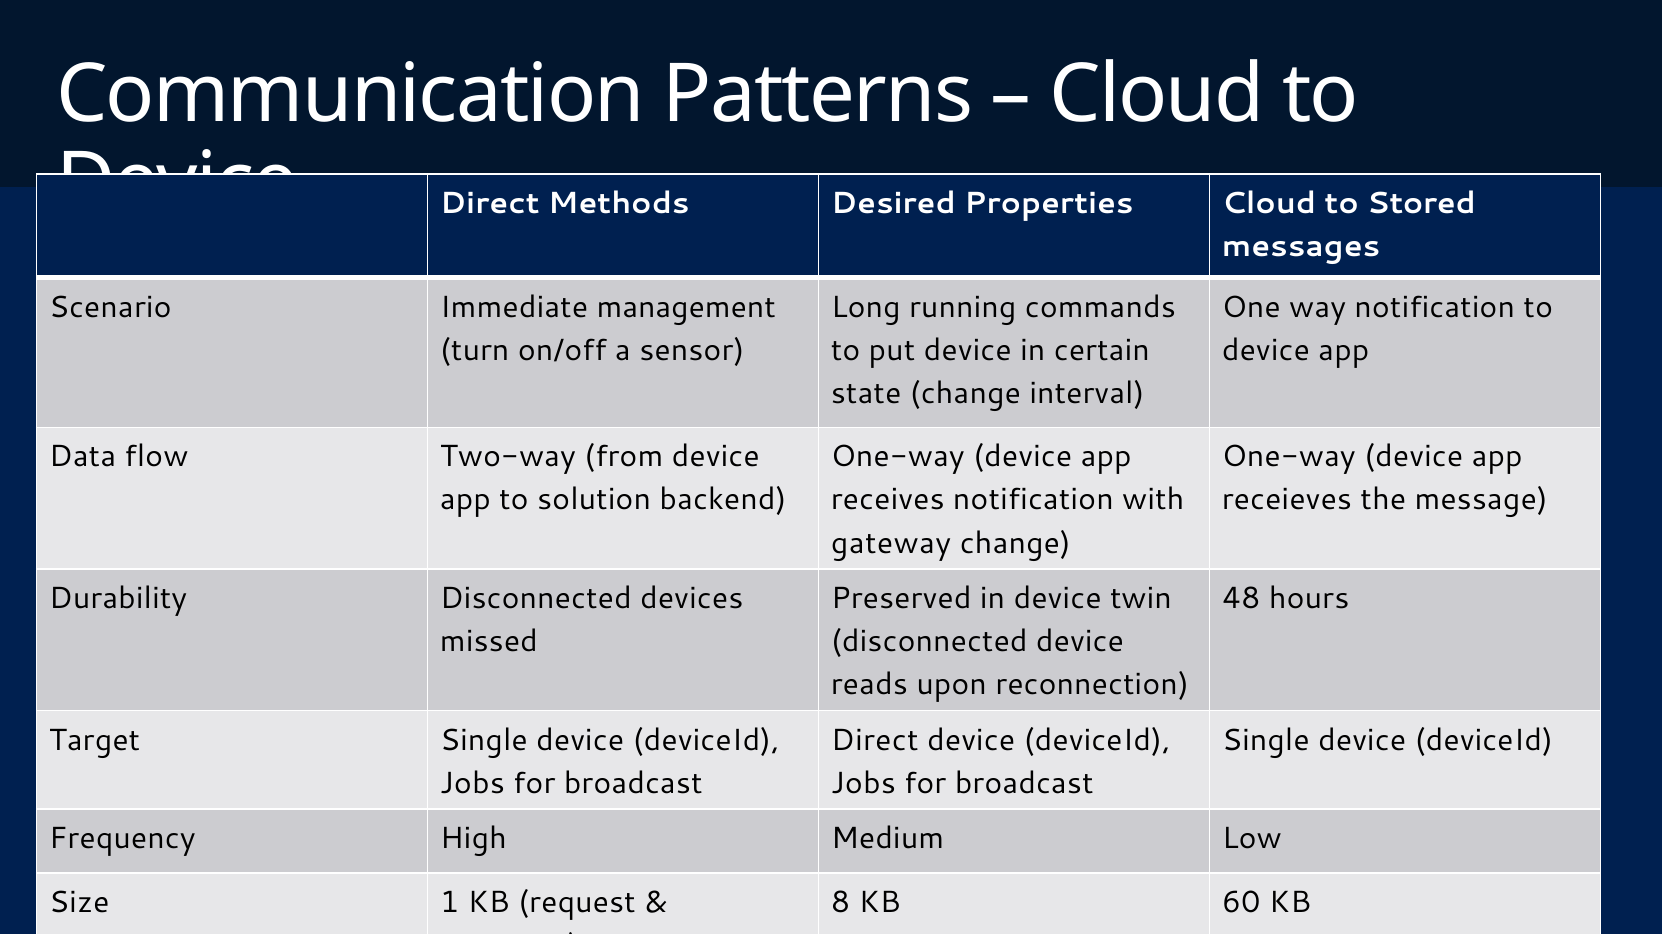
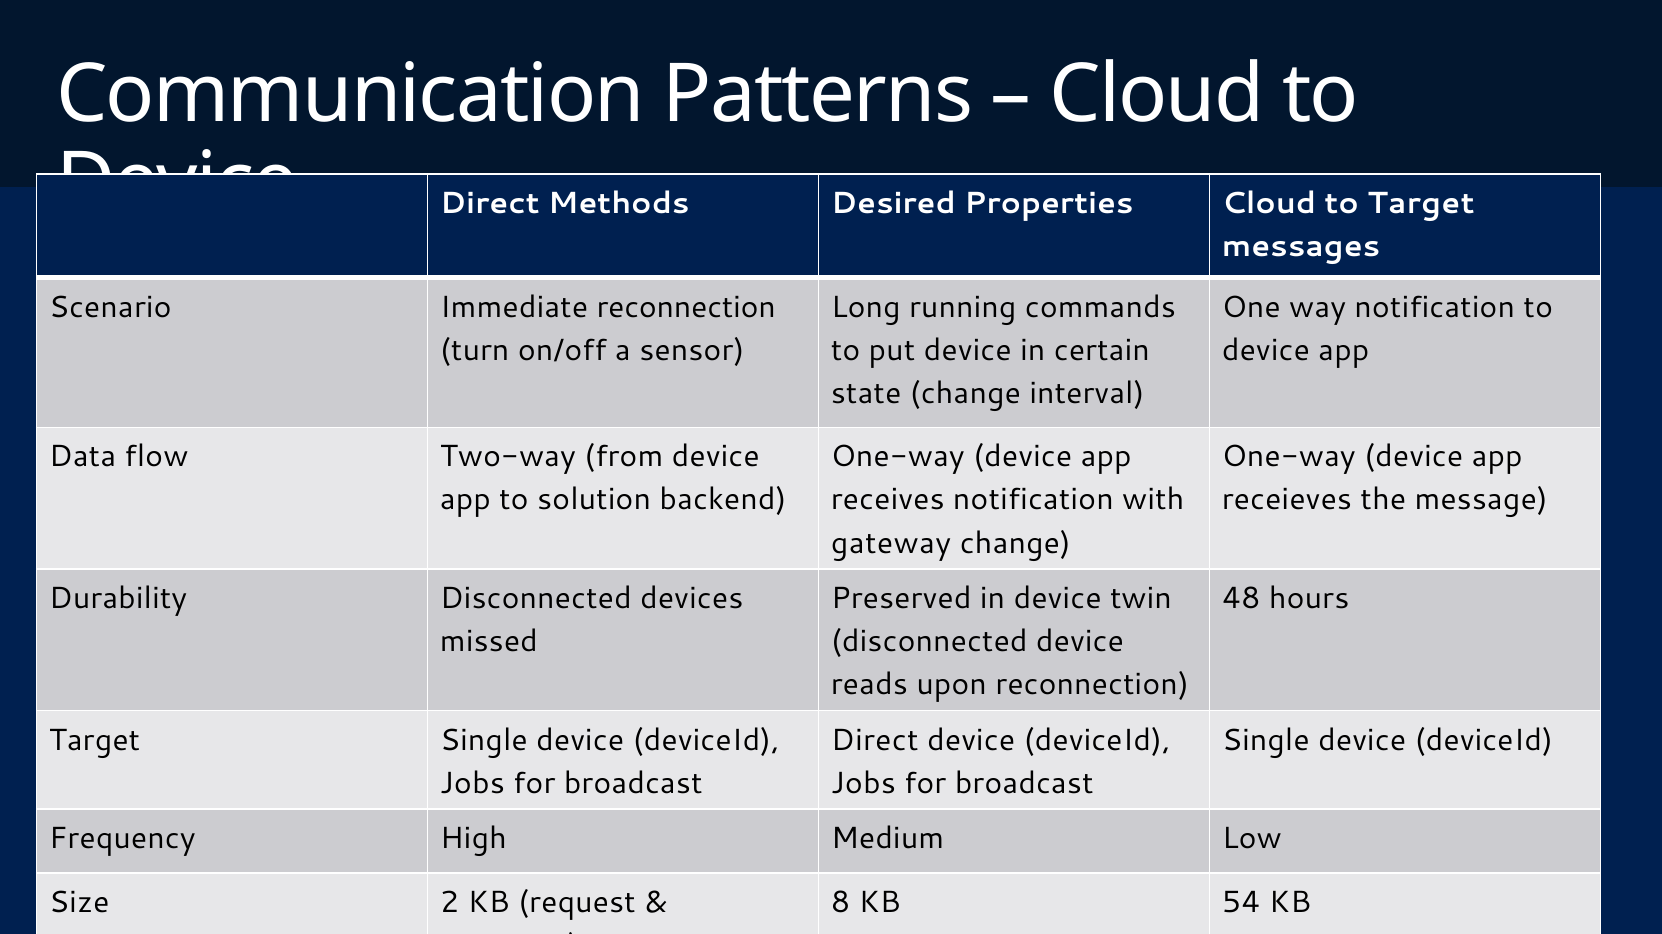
to Stored: Stored -> Target
Immediate management: management -> reconnection
1: 1 -> 2
60: 60 -> 54
